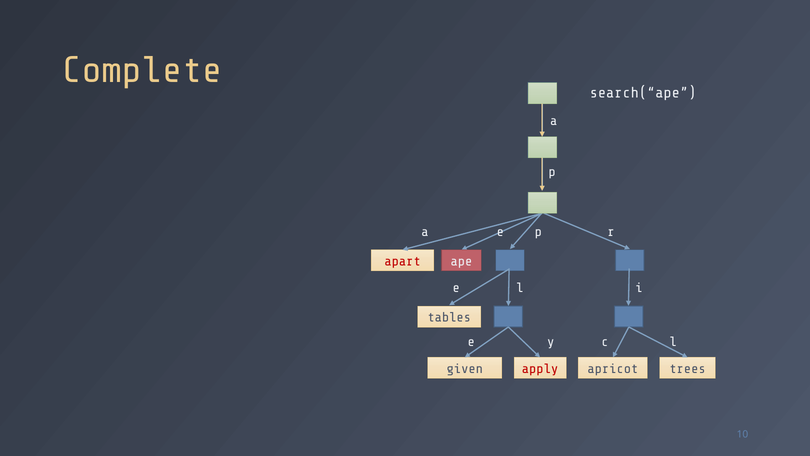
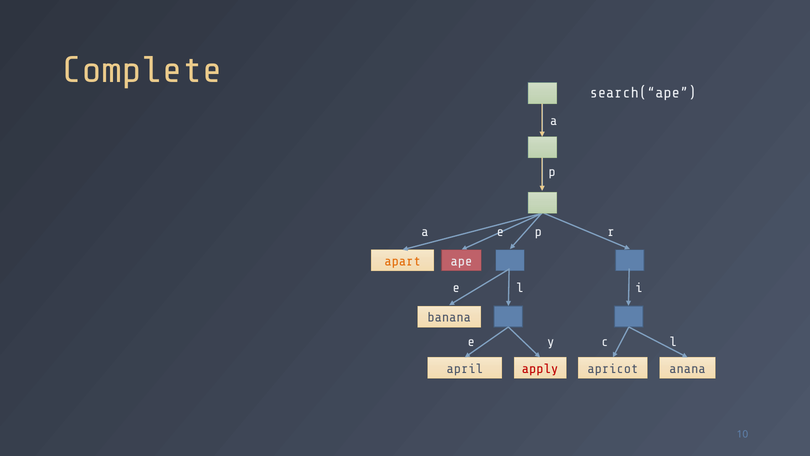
apart colour: red -> orange
tables: tables -> banana
given: given -> april
trees: trees -> anana
